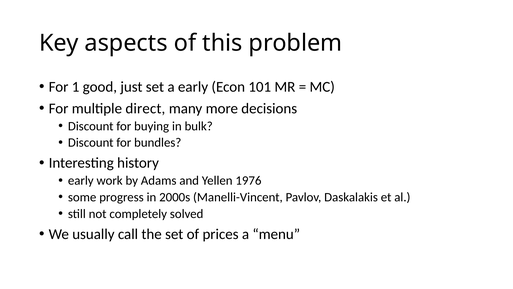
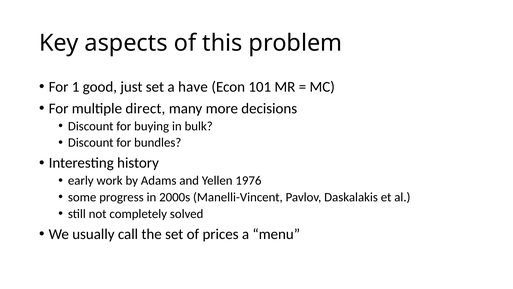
a early: early -> have
